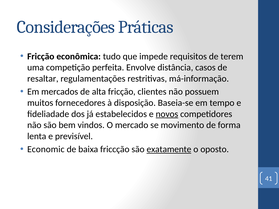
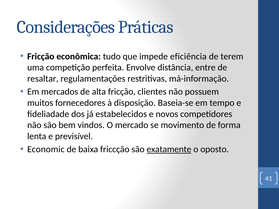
requisitos: requisitos -> eficiência
casos: casos -> entre
novos underline: present -> none
